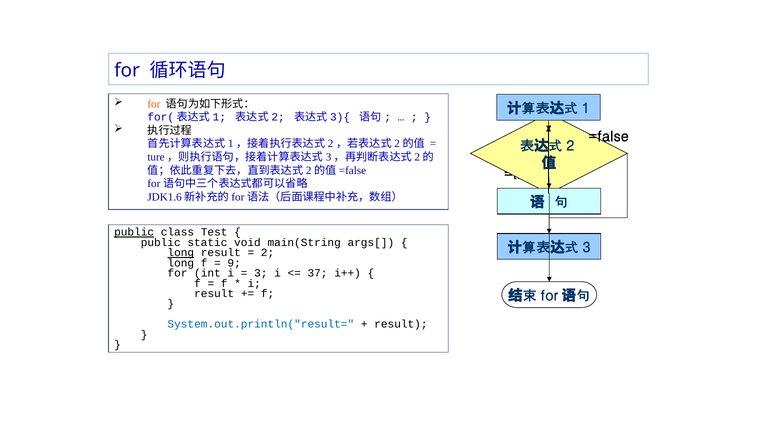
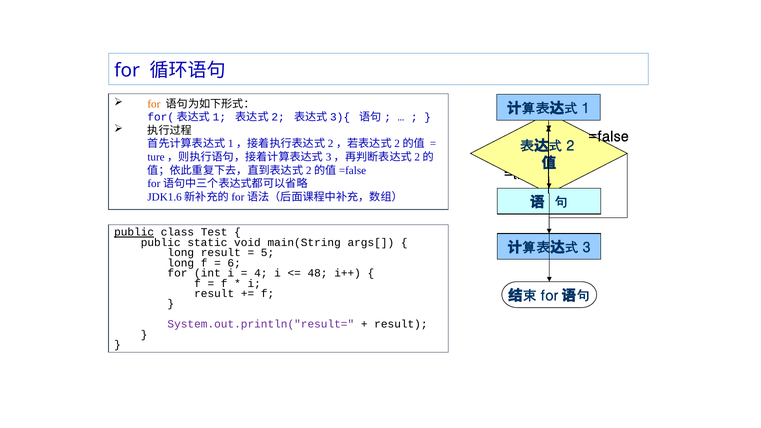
long at (181, 253) underline: present -> none
2 at (267, 253): 2 -> 5
9: 9 -> 6
3 at (261, 273): 3 -> 4
37: 37 -> 48
System.out.println("result= colour: blue -> purple
